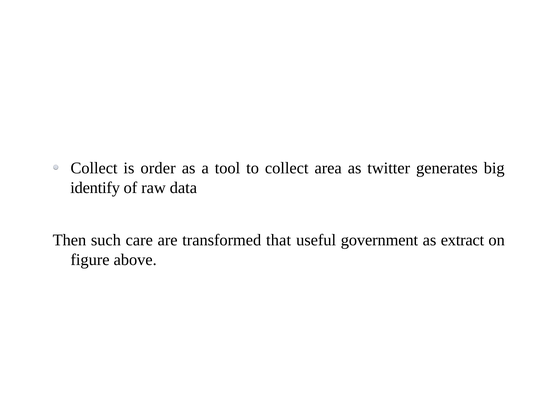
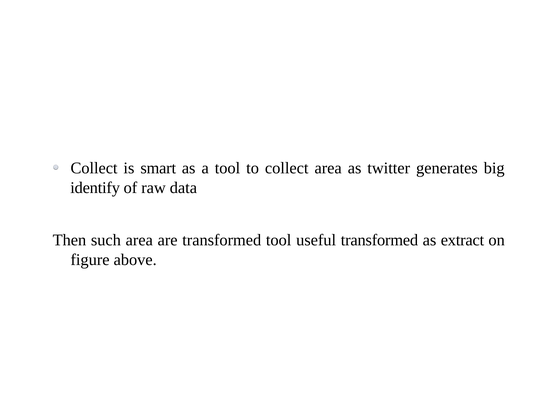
order: order -> smart
such care: care -> area
transformed that: that -> tool
useful government: government -> transformed
